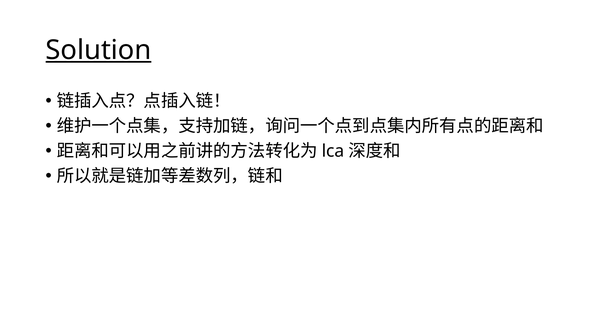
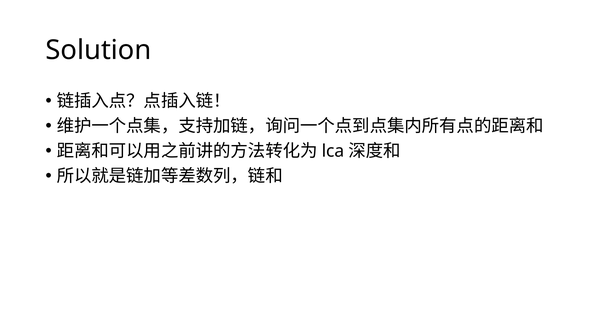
Solution underline: present -> none
